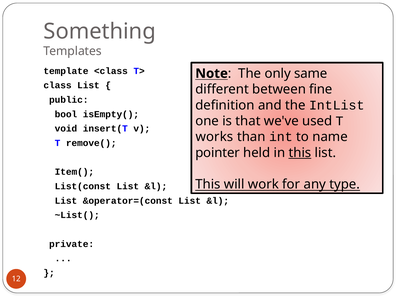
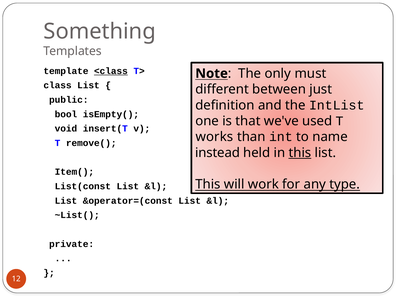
<class underline: none -> present
same: same -> must
fine: fine -> just
pointer: pointer -> instead
